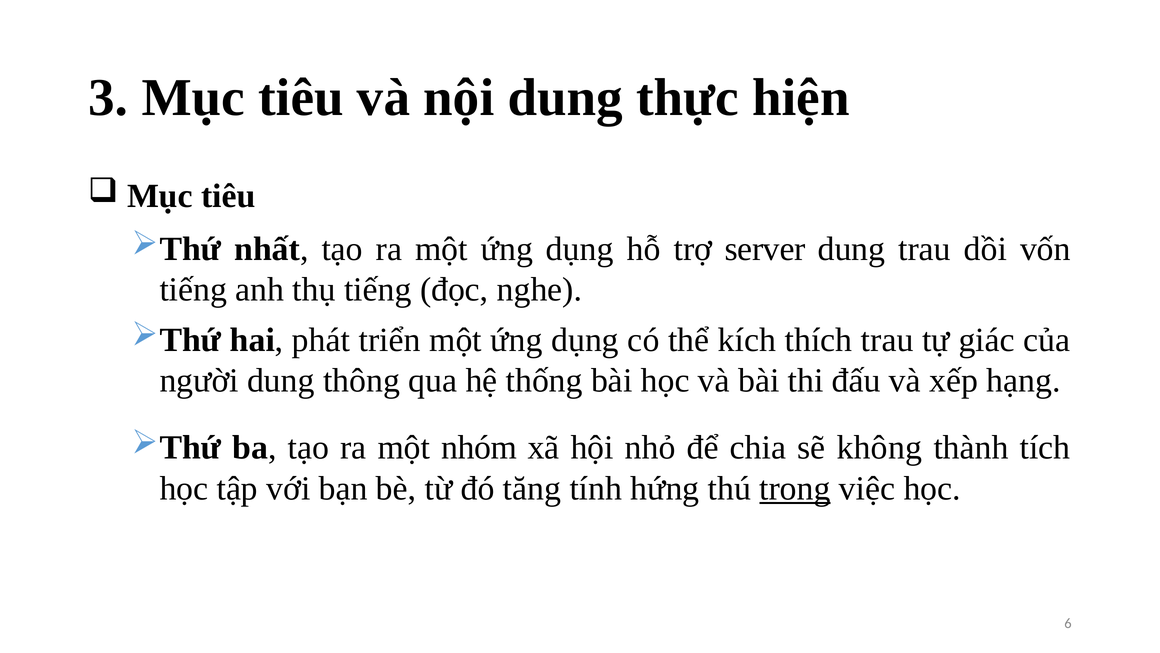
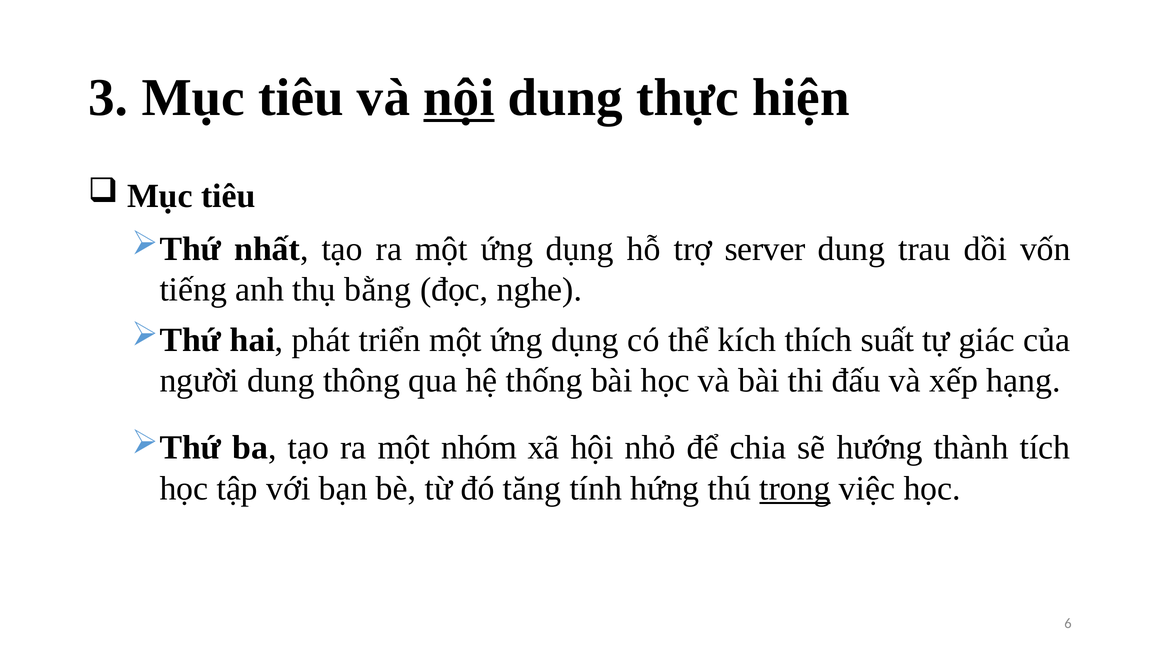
nội underline: none -> present
thụ tiếng: tiếng -> bằng
thích trau: trau -> suất
không: không -> hướng
